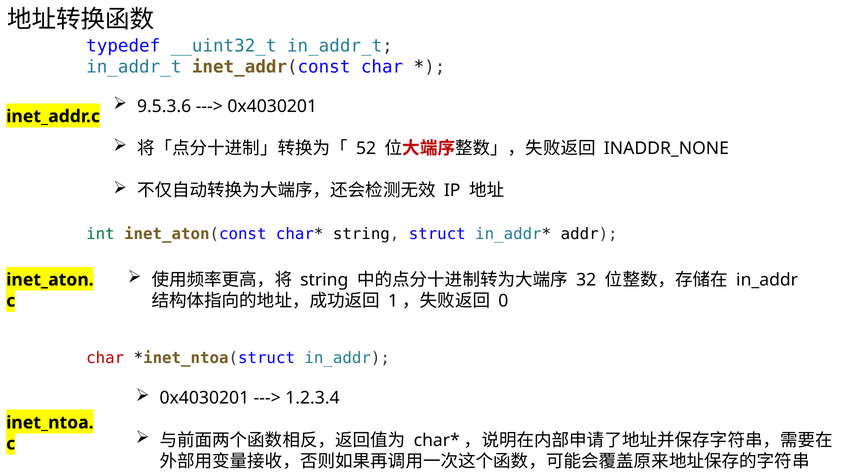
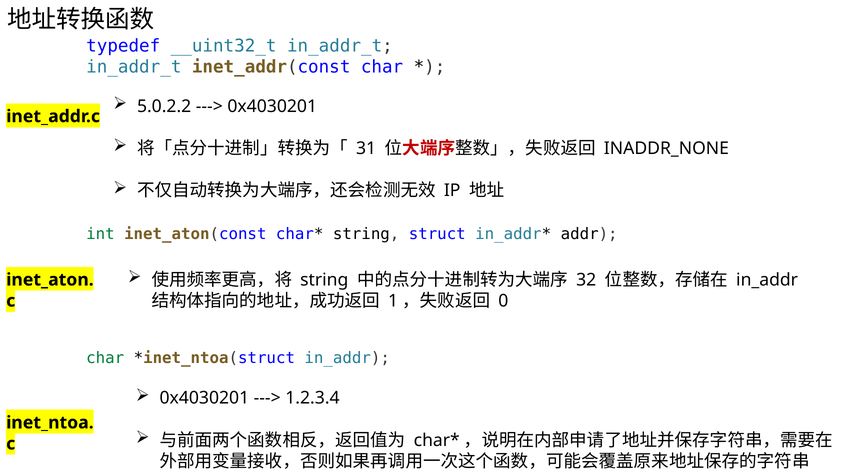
9.5.3.6: 9.5.3.6 -> 5.0.2.2
52: 52 -> 31
char at (105, 358) colour: red -> green
